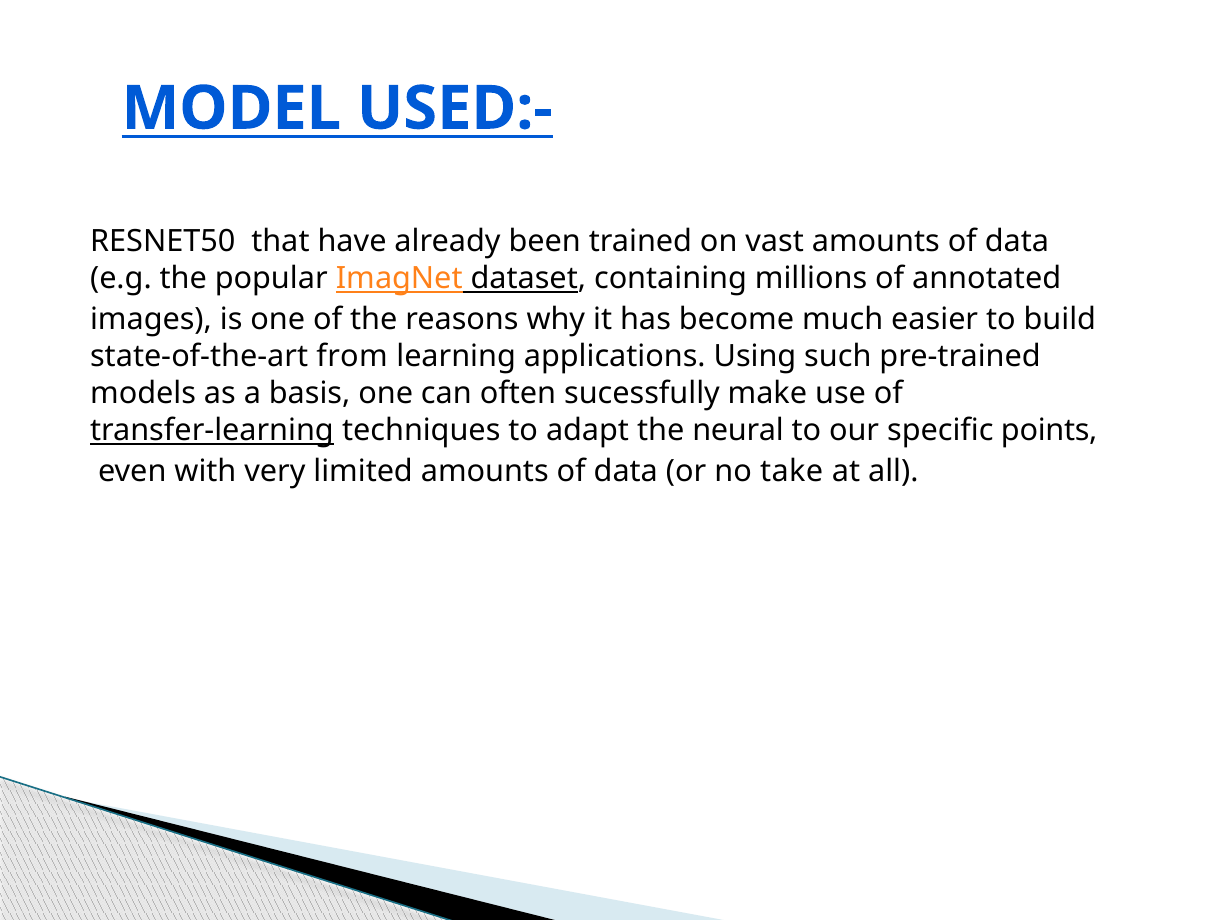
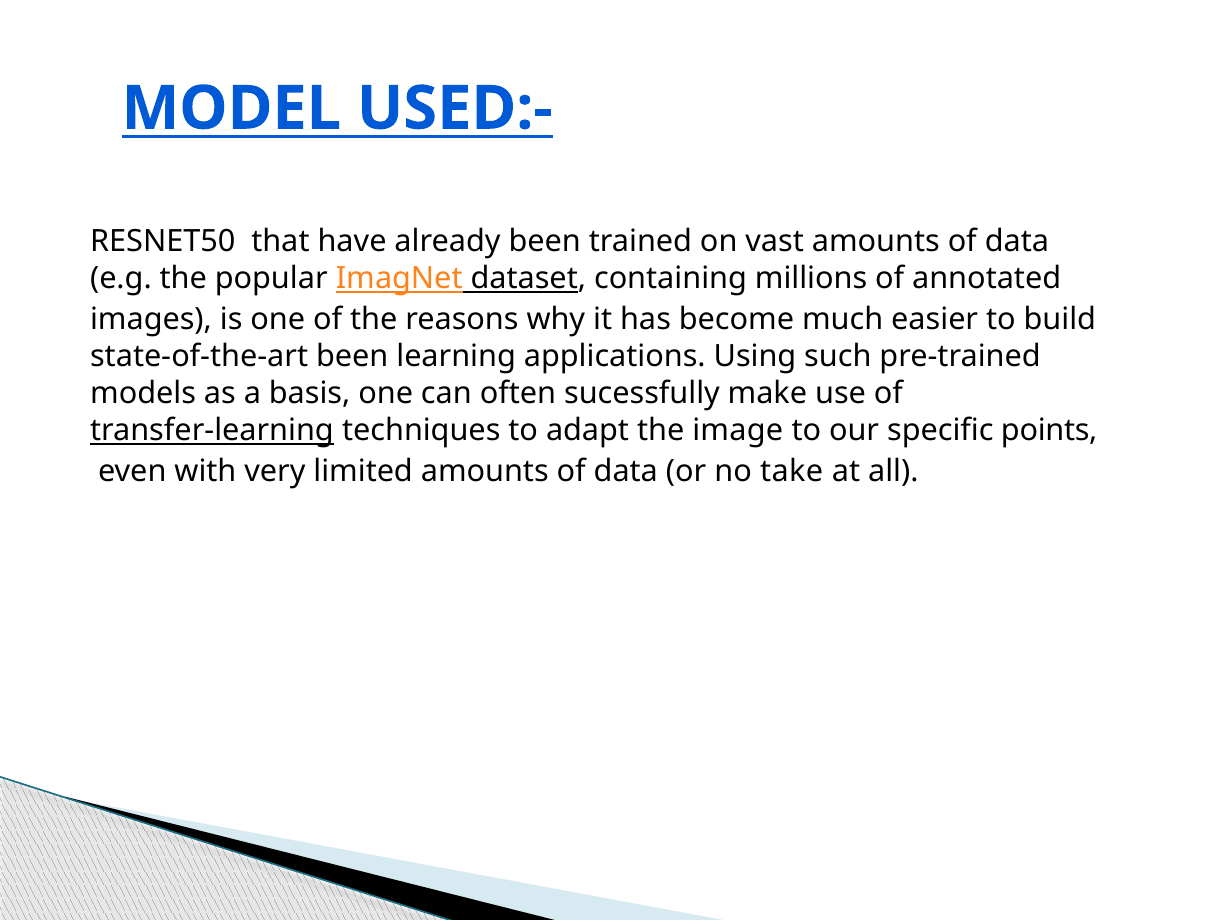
state-of-the-art from: from -> been
neural: neural -> image
